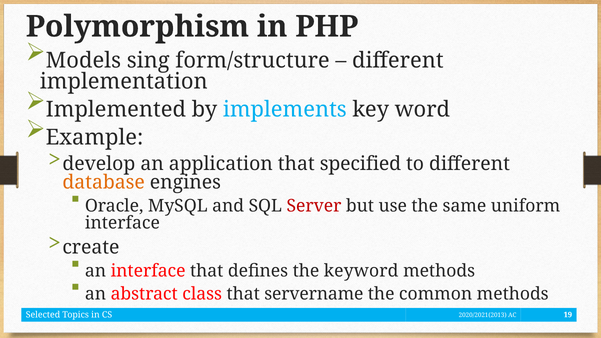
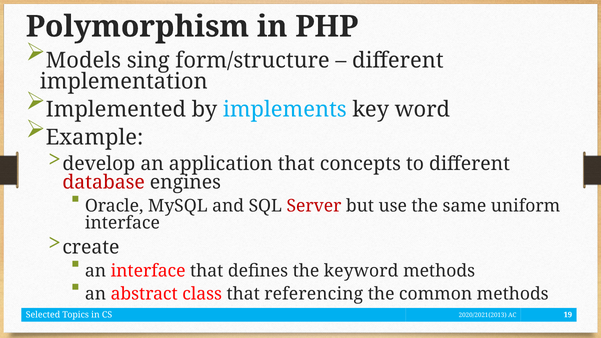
specified: specified -> concepts
database colour: orange -> red
servername: servername -> referencing
